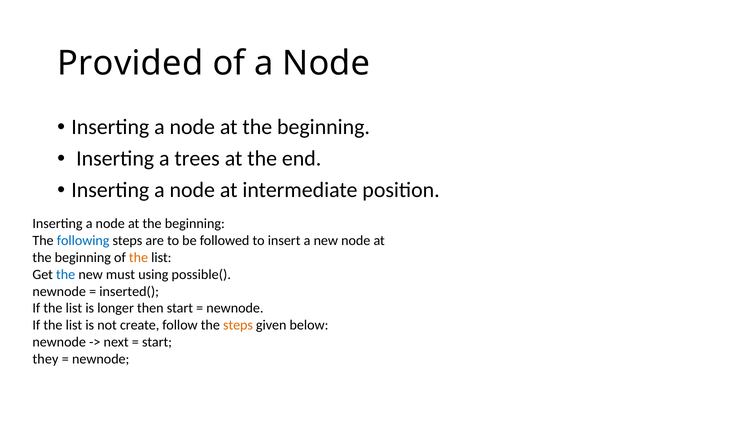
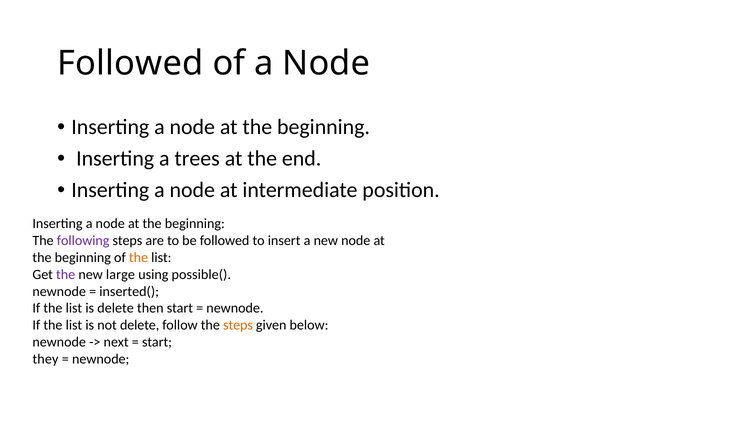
Provided at (130, 63): Provided -> Followed
following colour: blue -> purple
the at (66, 274) colour: blue -> purple
must: must -> large
is longer: longer -> delete
not create: create -> delete
